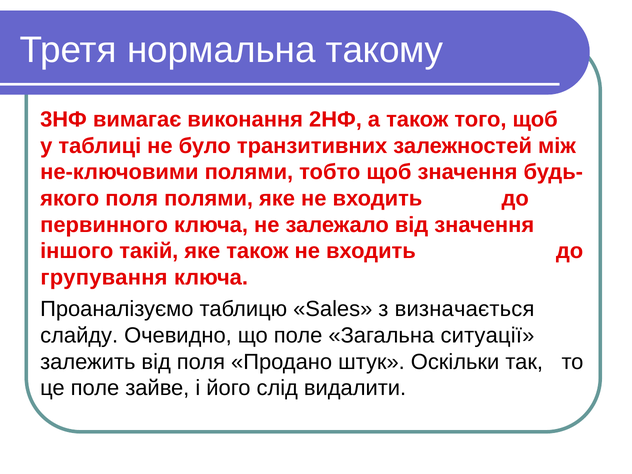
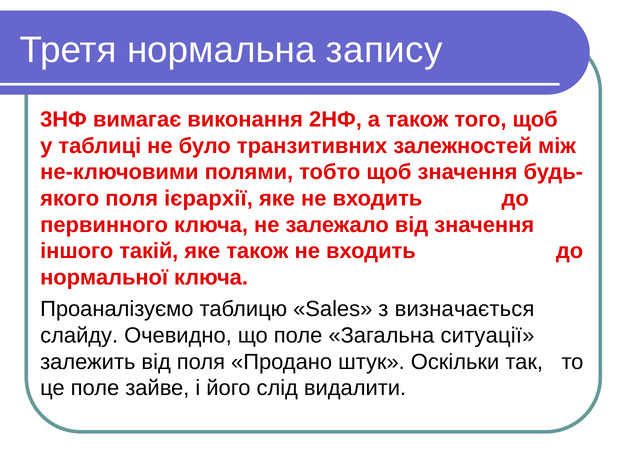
такому: такому -> запису
поля полями: полями -> ієрархії
групування: групування -> нормальної
